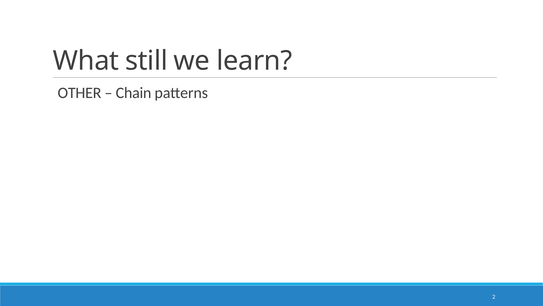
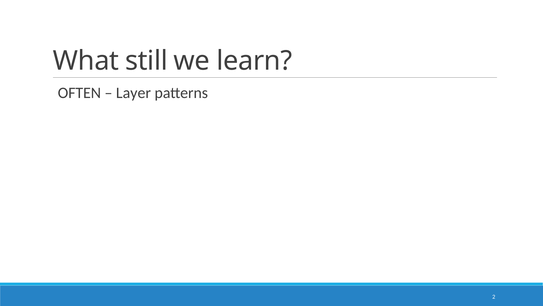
OTHER: OTHER -> OFTEN
Chain: Chain -> Layer
